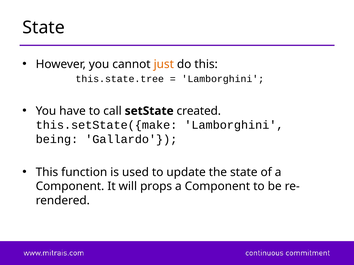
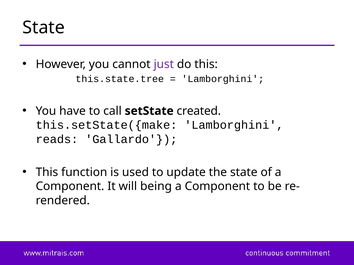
just colour: orange -> purple
being: being -> reads
props: props -> being
